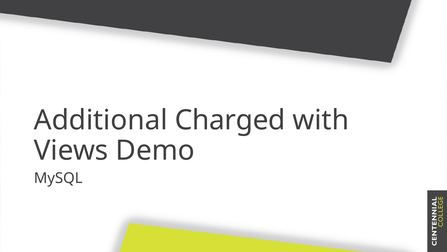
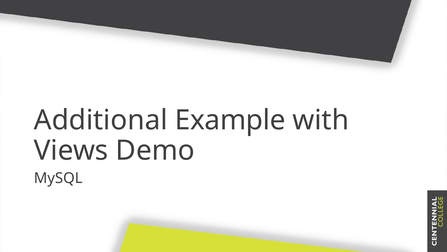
Charged: Charged -> Example
